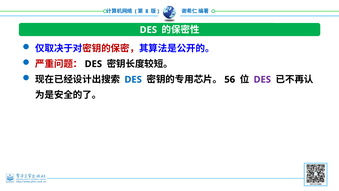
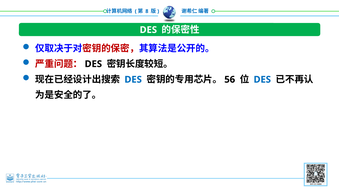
DES at (262, 79) colour: purple -> blue
